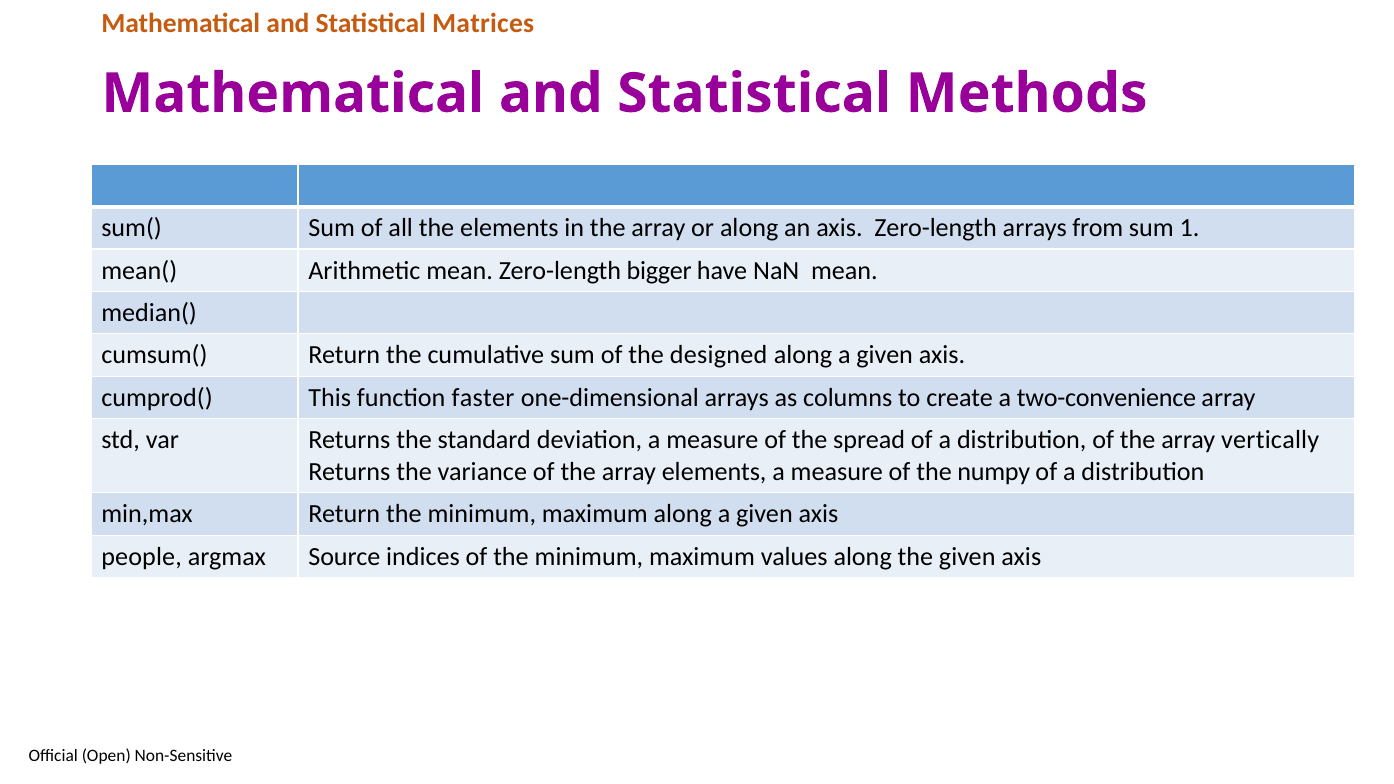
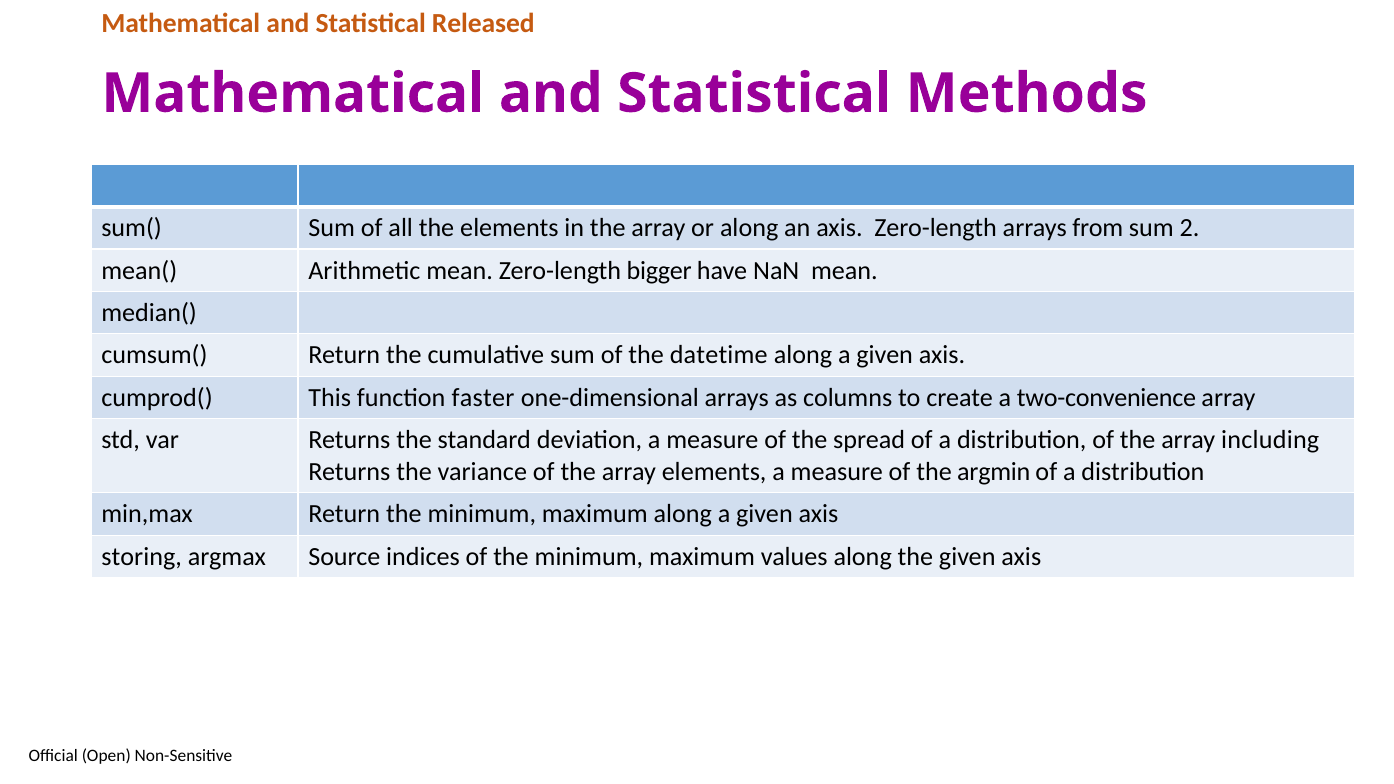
Matrices: Matrices -> Released
1: 1 -> 2
designed: designed -> datetime
vertically: vertically -> including
numpy: numpy -> argmin
people: people -> storing
